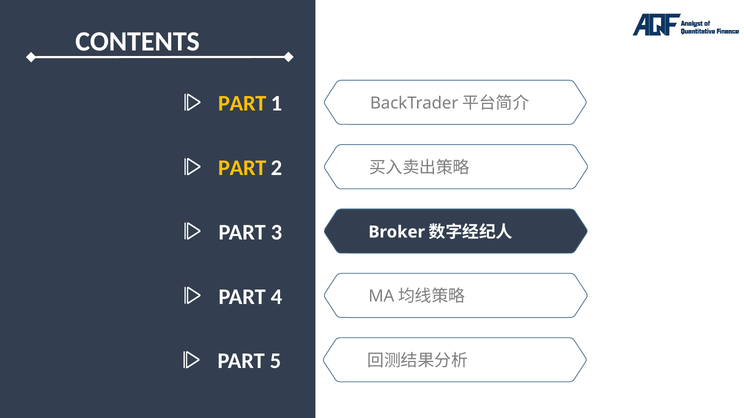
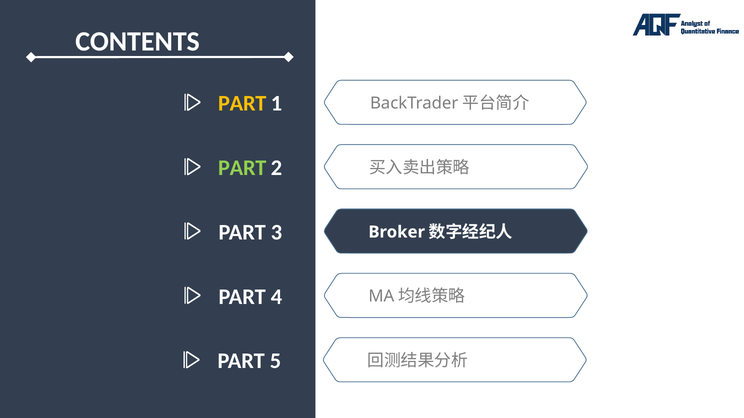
PART at (242, 168) colour: yellow -> light green
